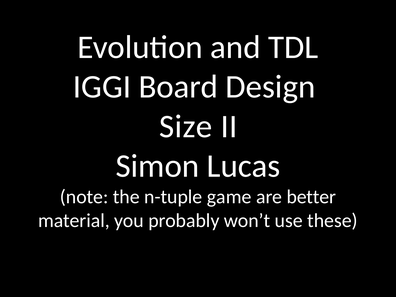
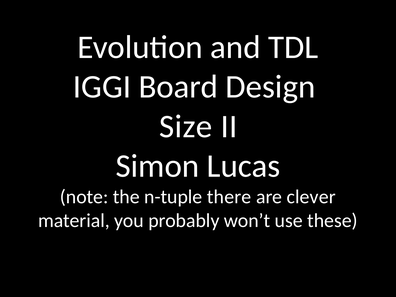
game: game -> there
better: better -> clever
